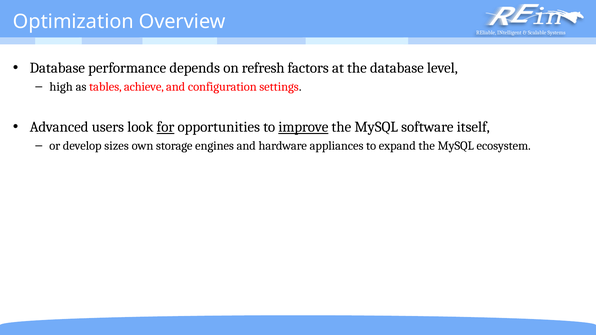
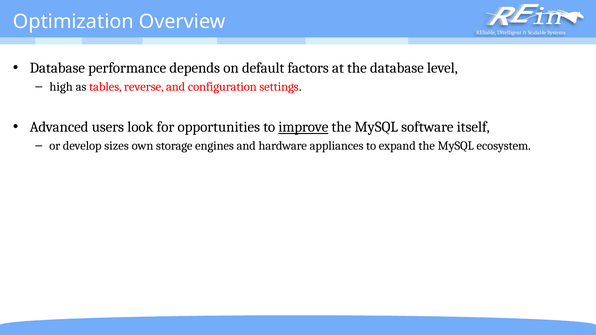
refresh: refresh -> default
achieve: achieve -> reverse
for underline: present -> none
